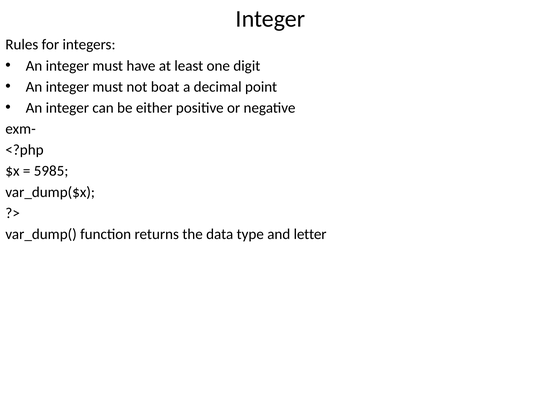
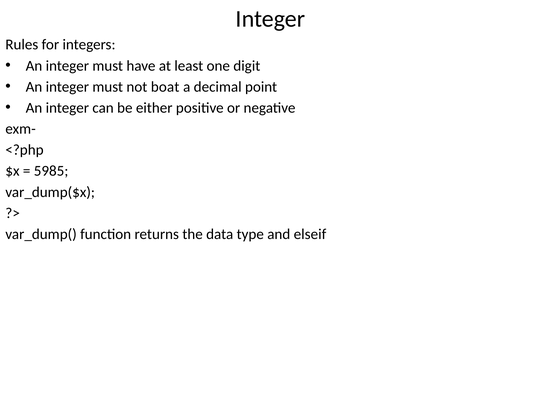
letter: letter -> elseif
